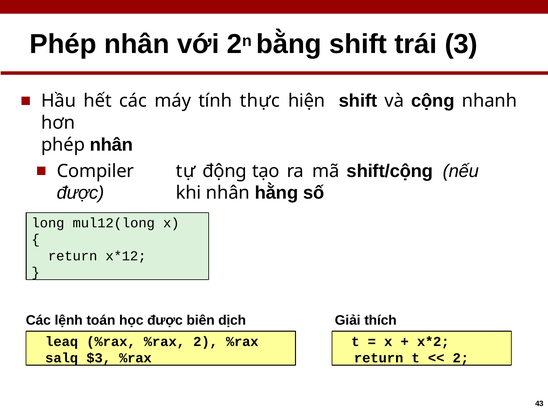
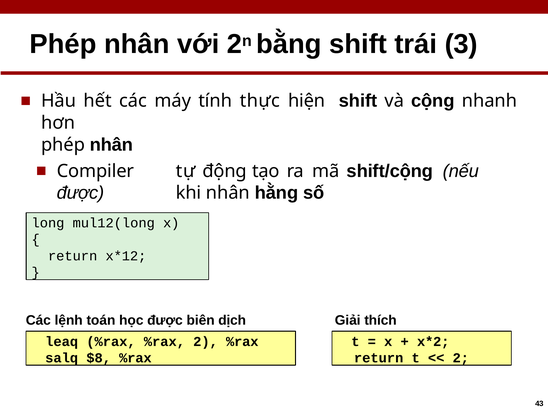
$3: $3 -> $8
